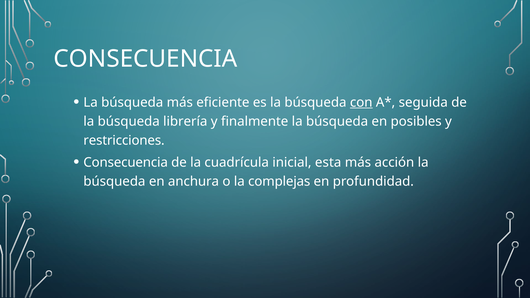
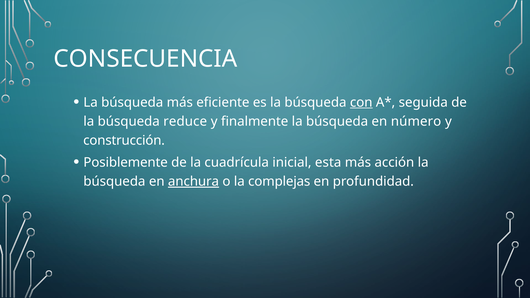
librería: librería -> reduce
posibles: posibles -> número
restricciones: restricciones -> construcción
Consecuencia at (126, 162): Consecuencia -> Posiblemente
anchura underline: none -> present
